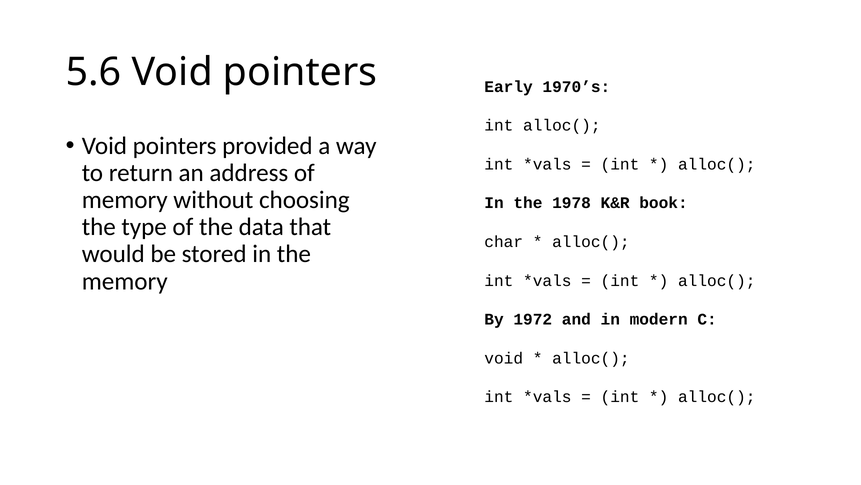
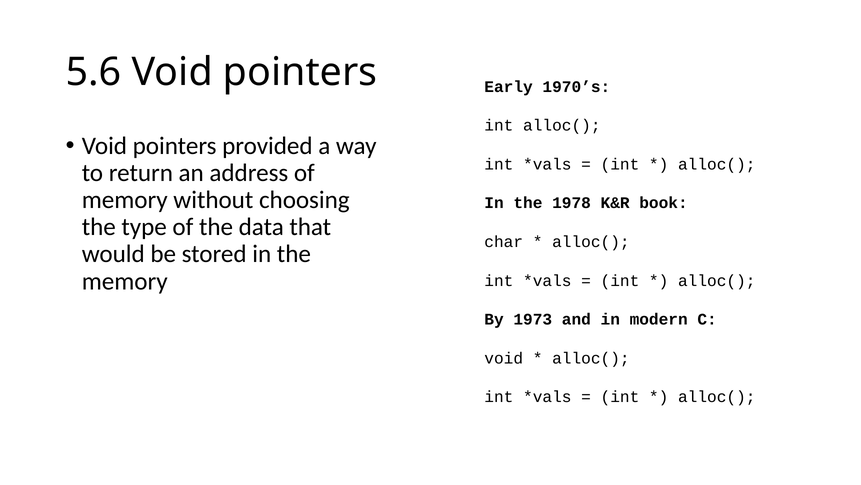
1972: 1972 -> 1973
